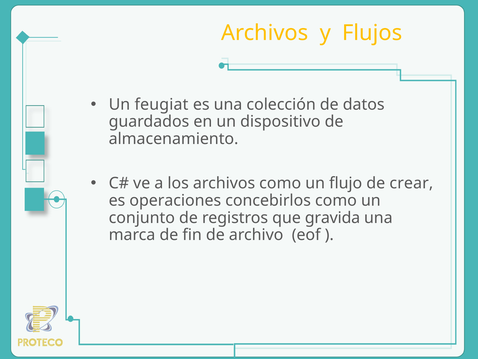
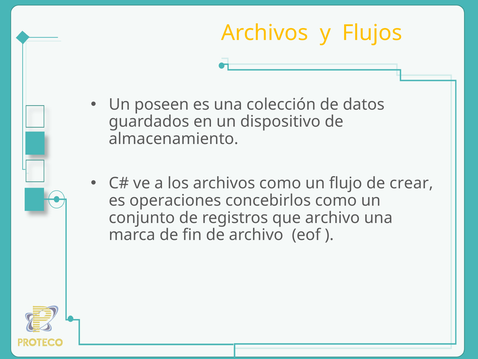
feugiat: feugiat -> poseen
que gravida: gravida -> archivo
